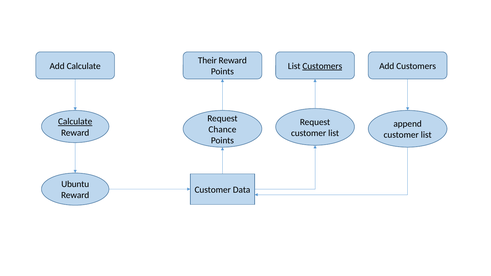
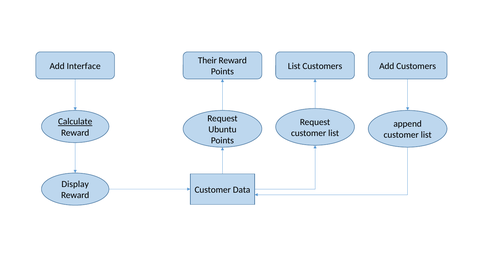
Add Calculate: Calculate -> Interface
Customers at (322, 66) underline: present -> none
Chance: Chance -> Ubuntu
Ubuntu: Ubuntu -> Display
